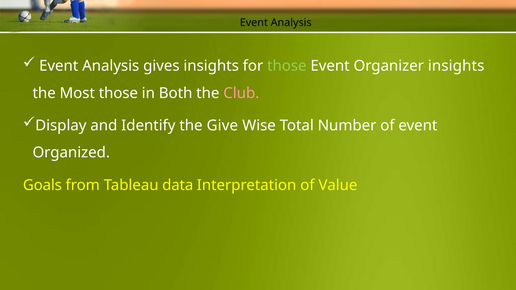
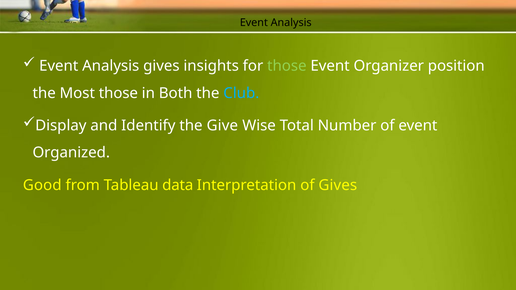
Organizer insights: insights -> position
Club colour: pink -> light blue
Goals: Goals -> Good
of Value: Value -> Gives
